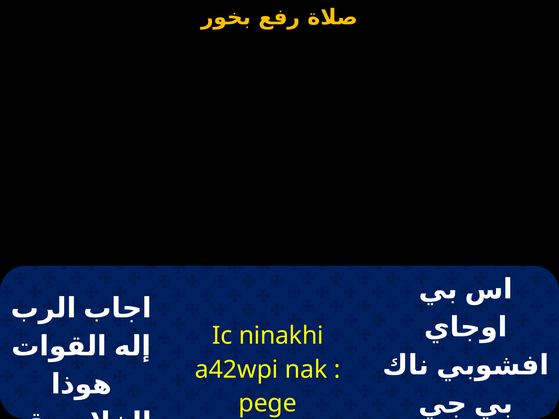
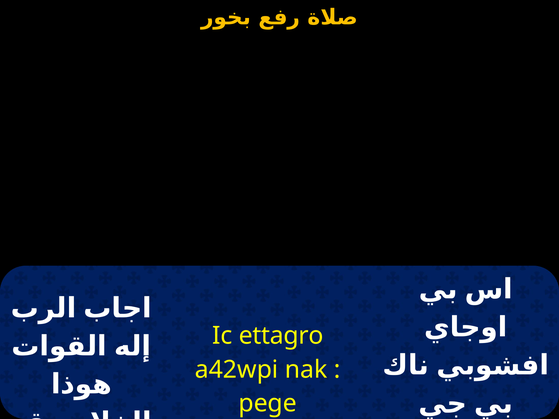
ninakhi: ninakhi -> ettagro
